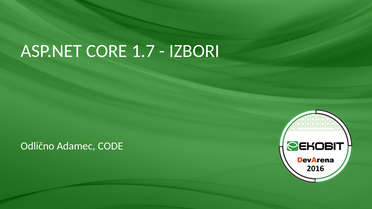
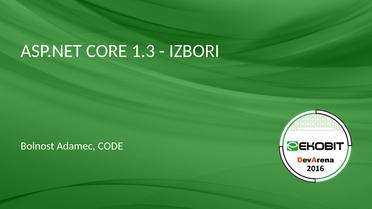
1.7: 1.7 -> 1.3
Odlično: Odlično -> Bolnost
